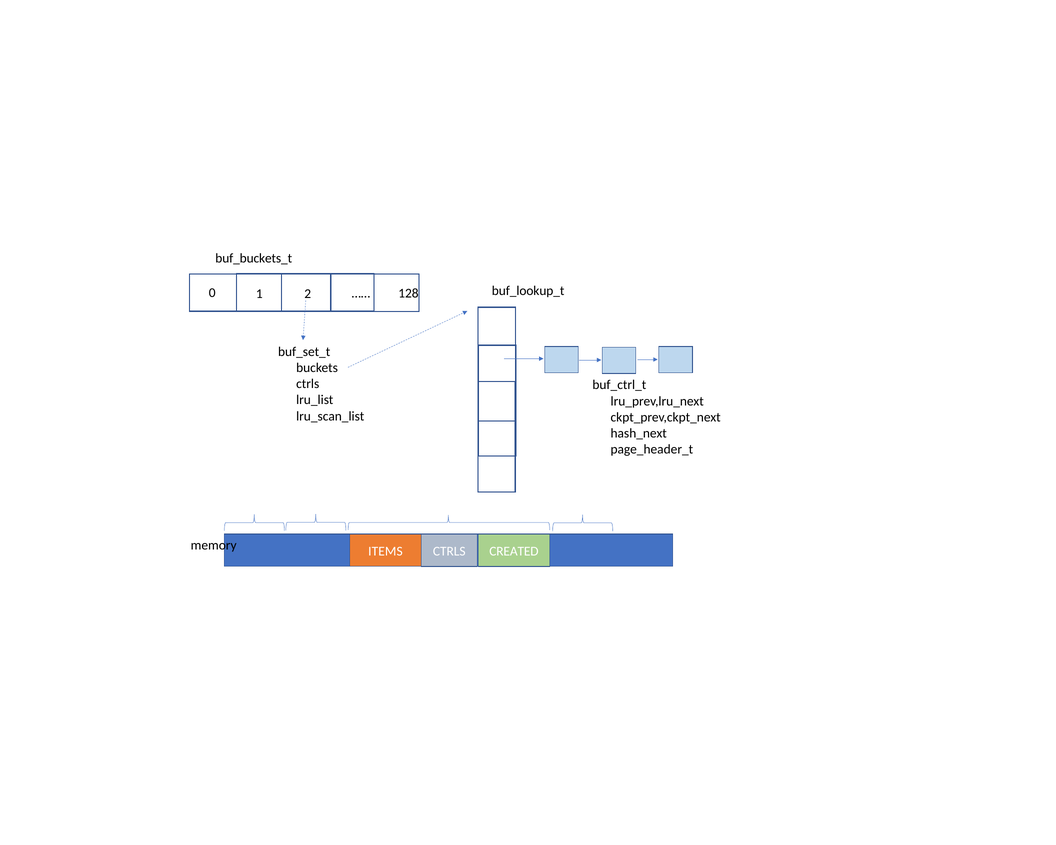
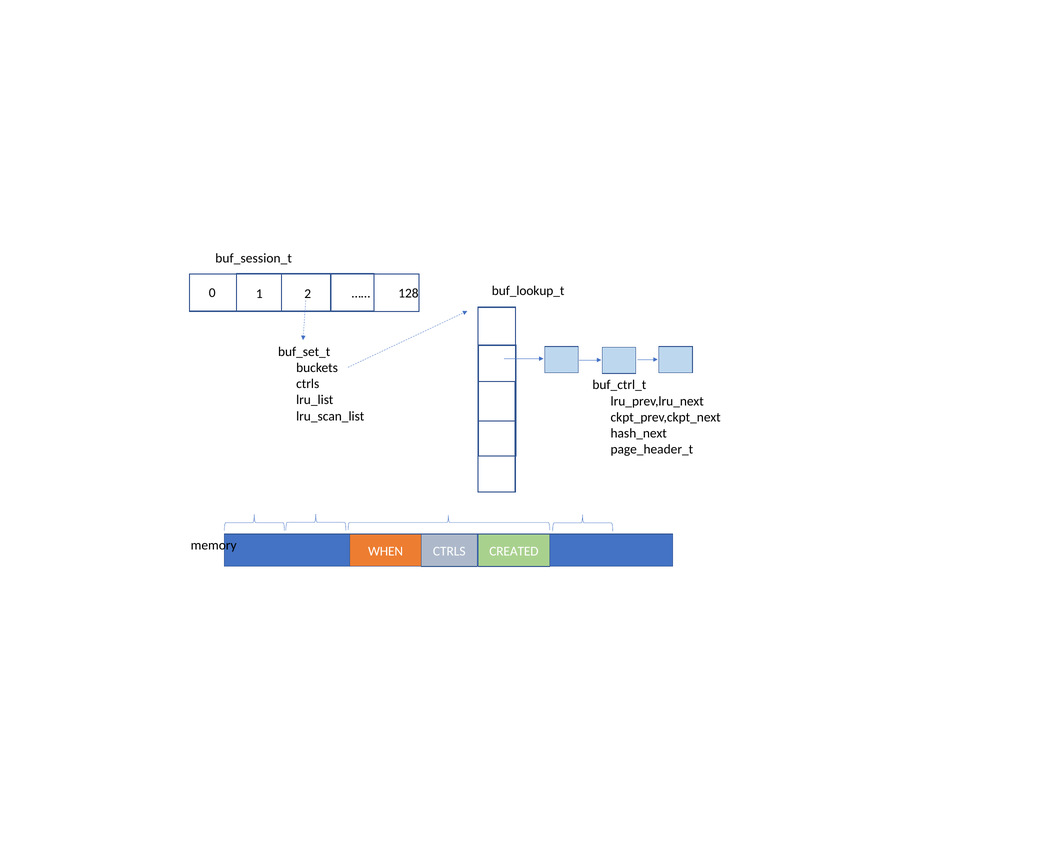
buf_buckets_t: buf_buckets_t -> buf_session_t
ITEMS: ITEMS -> WHEN
